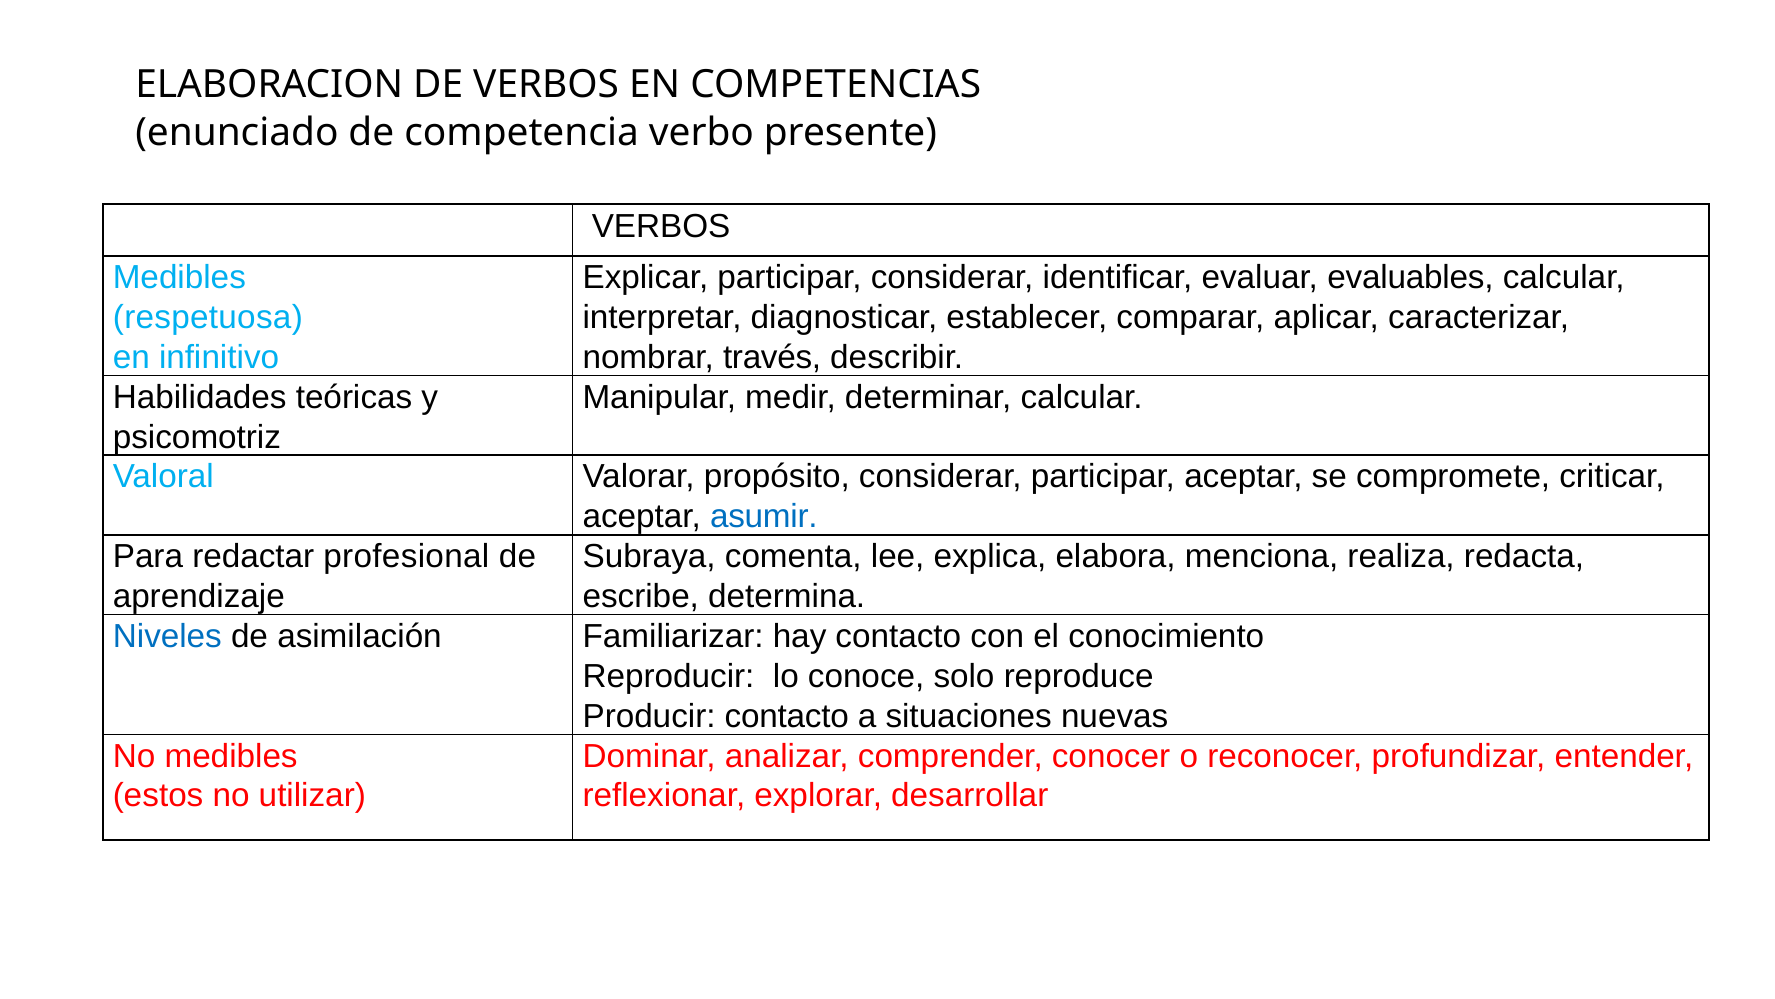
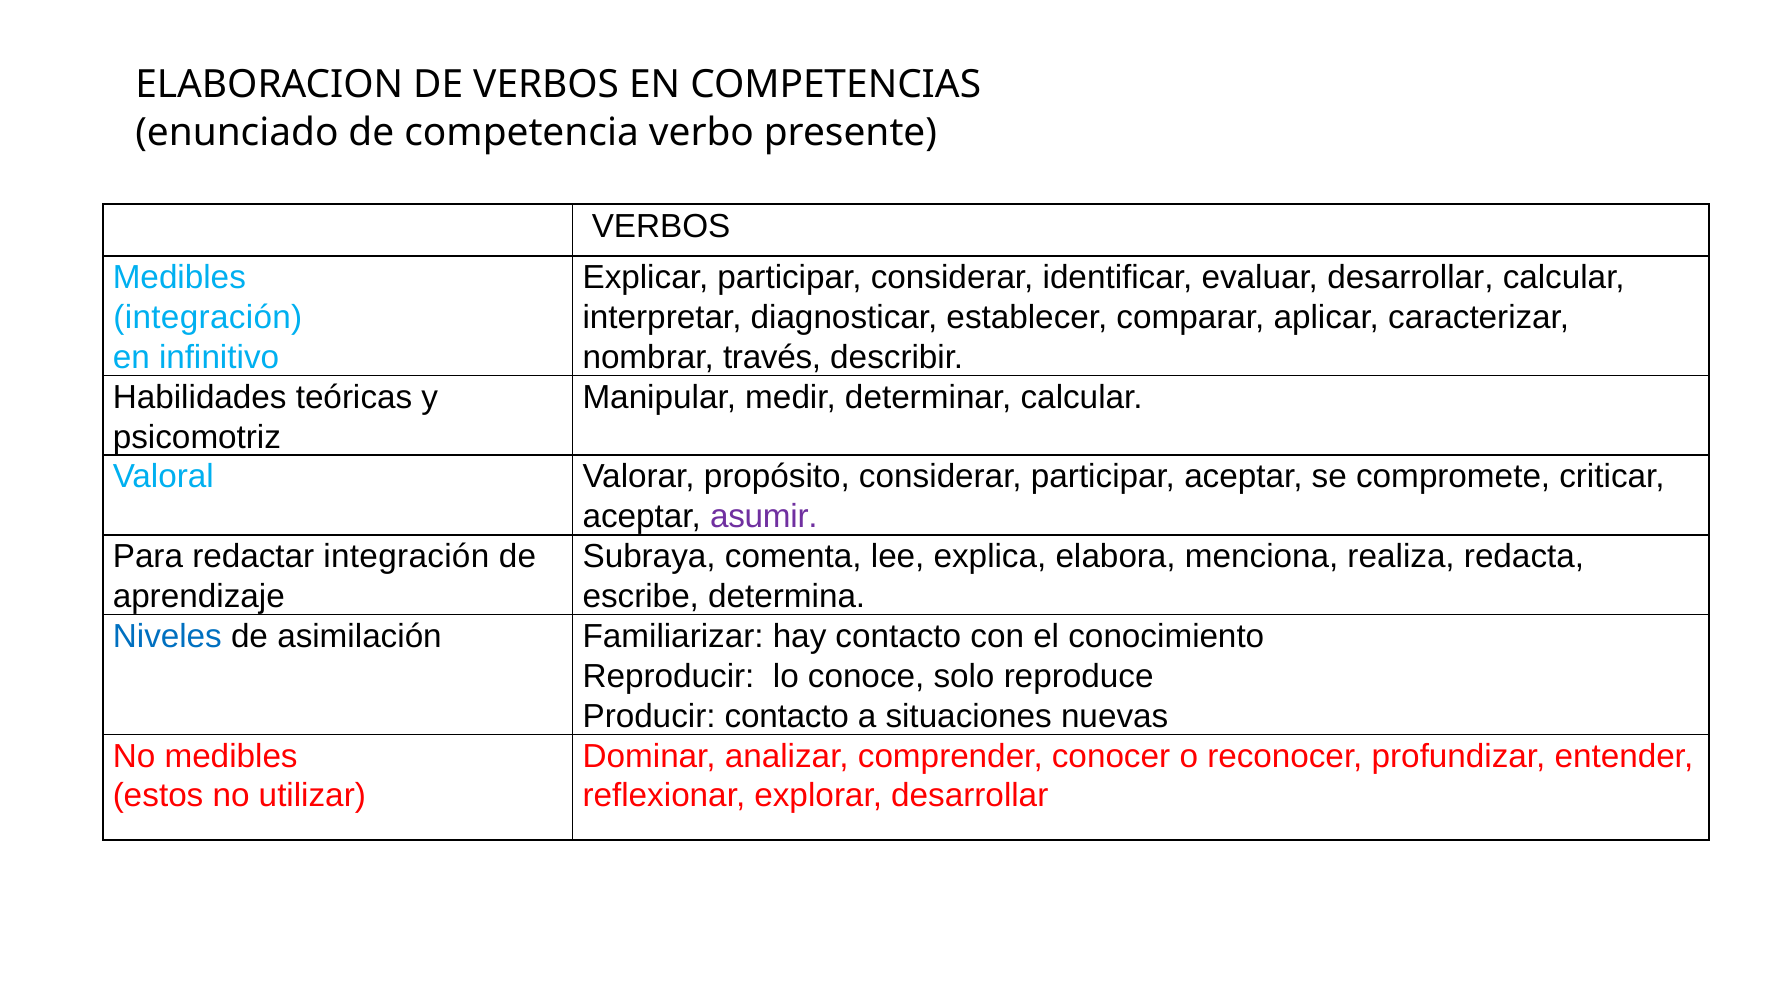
evaluar evaluables: evaluables -> desarrollar
respetuosa at (208, 317): respetuosa -> integración
asumir colour: blue -> purple
redactar profesional: profesional -> integración
